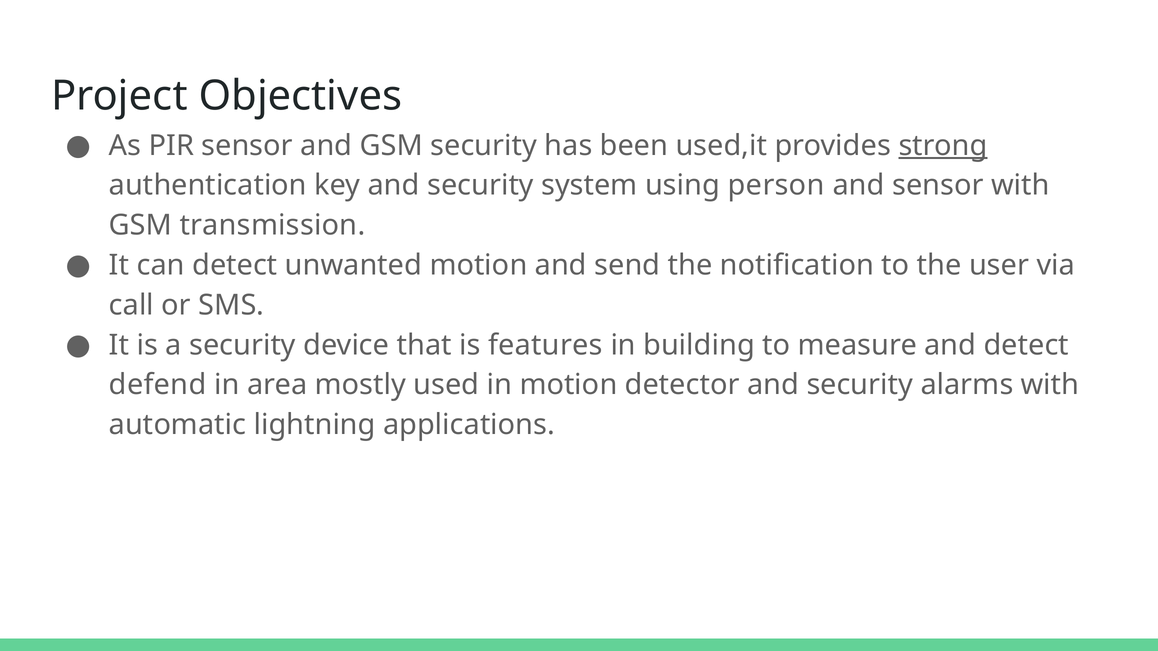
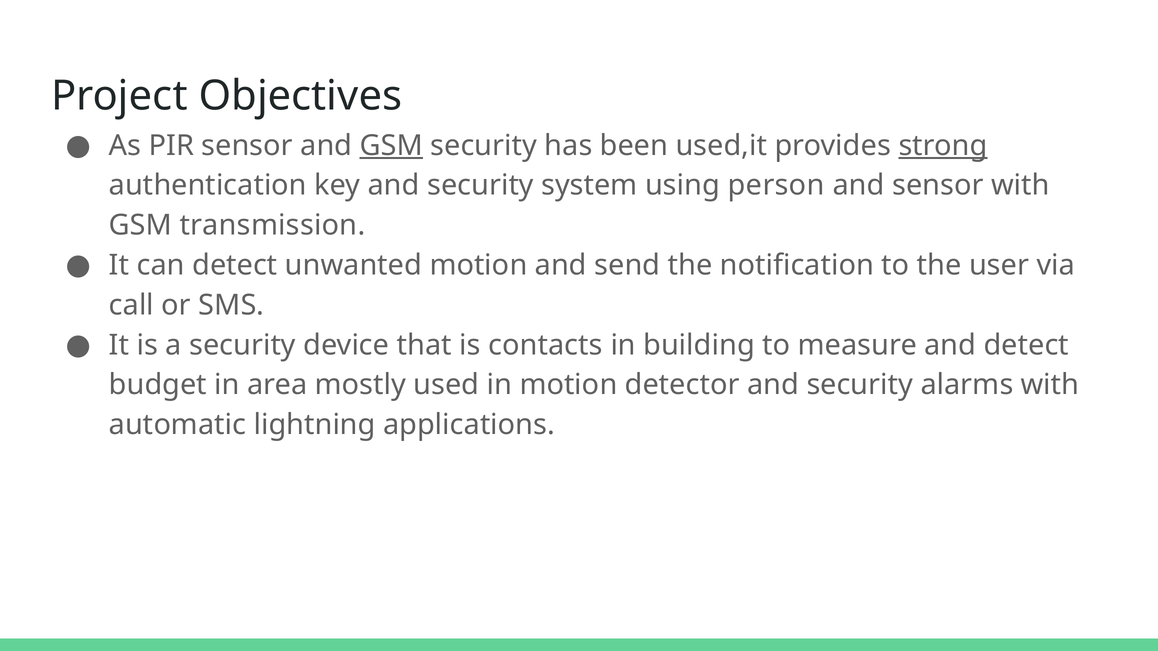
GSM at (391, 146) underline: none -> present
features: features -> contacts
defend: defend -> budget
